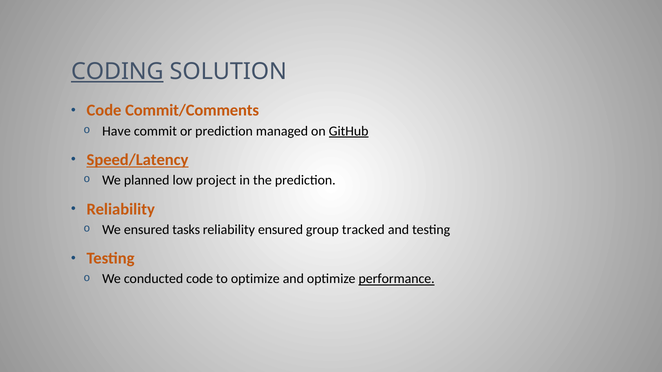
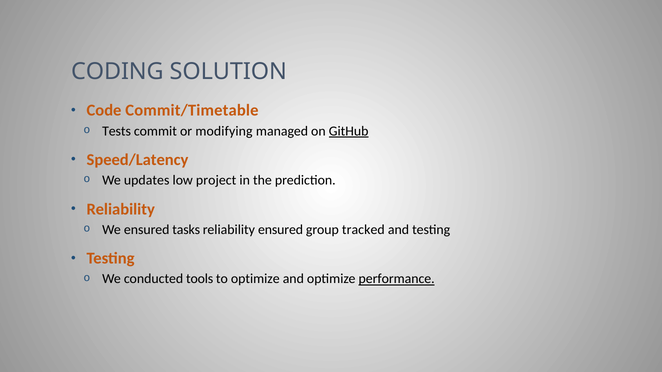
CODING underline: present -> none
Commit/Comments: Commit/Comments -> Commit/Timetable
Have: Have -> Tests
or prediction: prediction -> modifying
Speed/Latency underline: present -> none
planned: planned -> updates
conducted code: code -> tools
